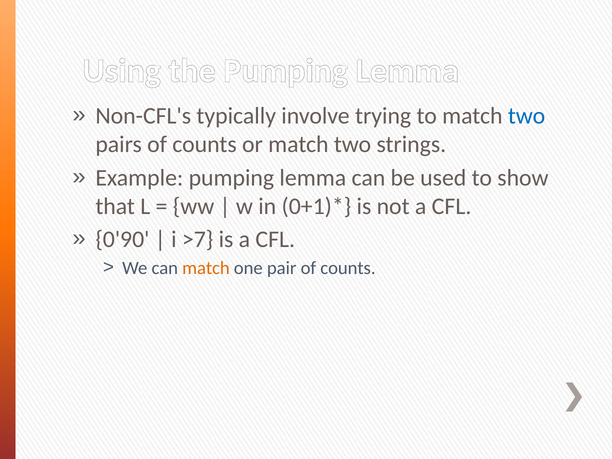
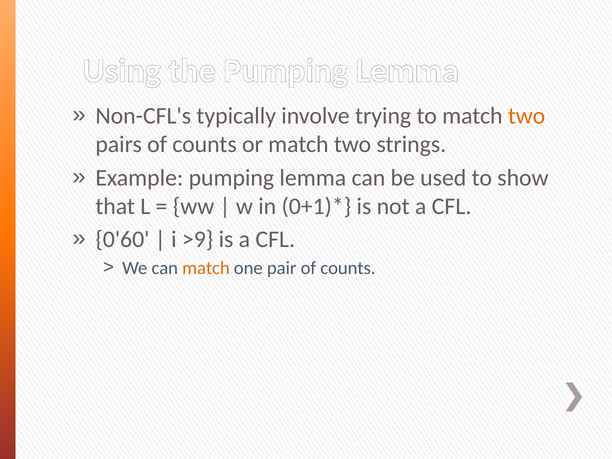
two at (527, 116) colour: blue -> orange
0'90: 0'90 -> 0'60
>7: >7 -> >9
